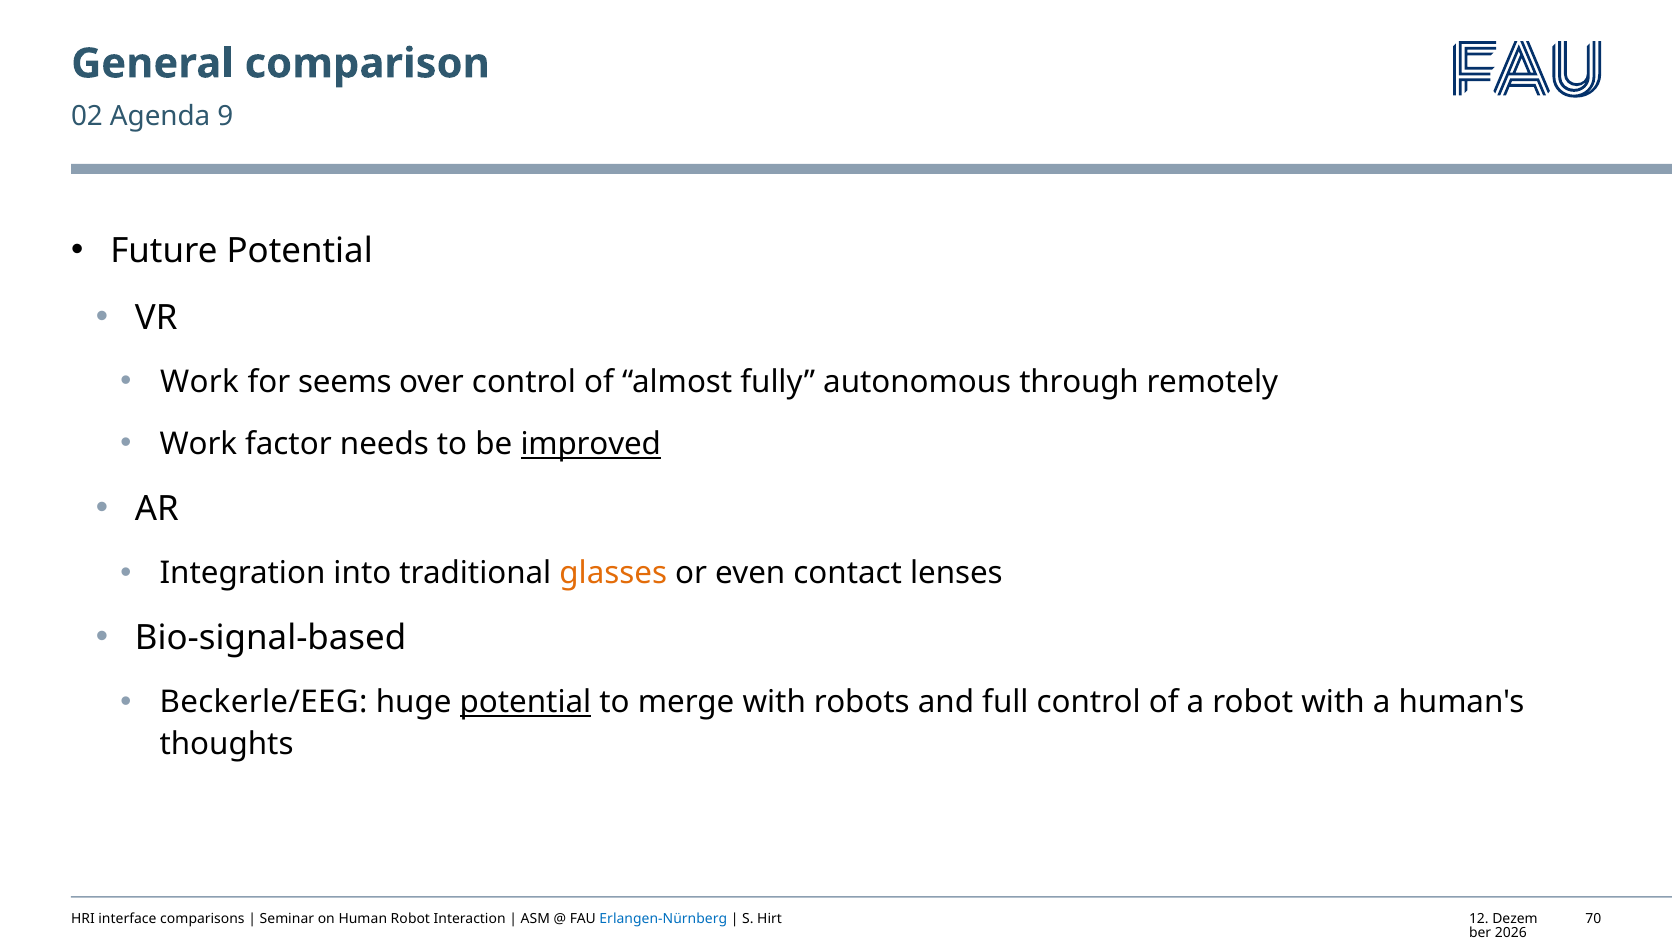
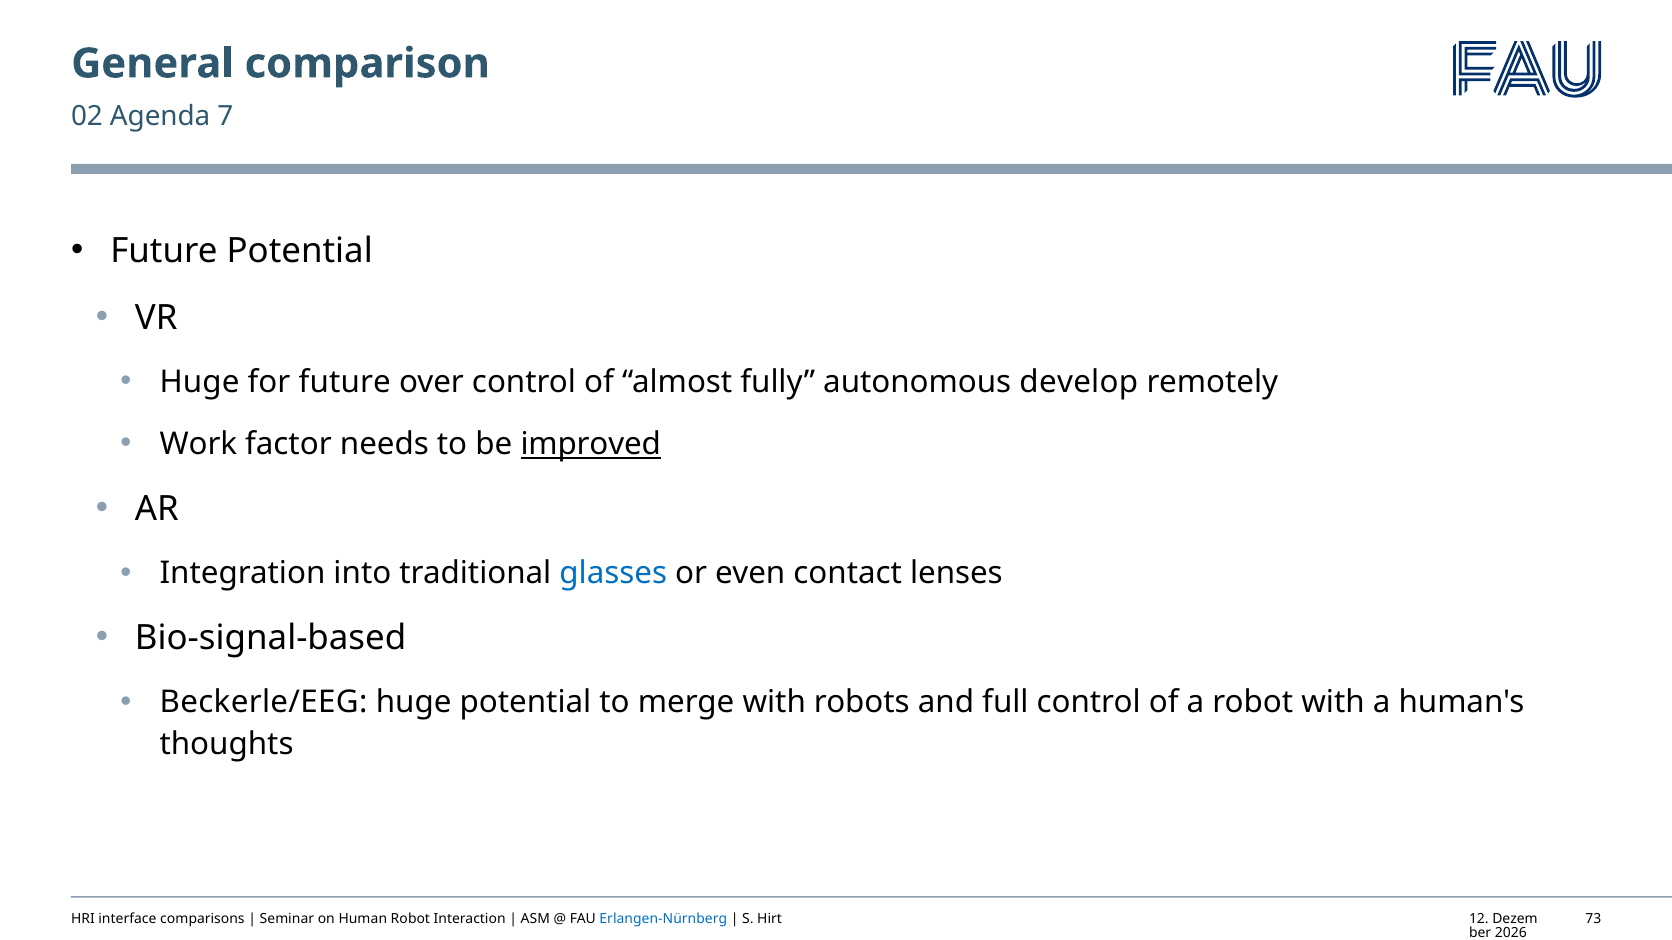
9: 9 -> 7
Work at (199, 382): Work -> Huge
for seems: seems -> future
through: through -> develop
glasses colour: orange -> blue
potential at (525, 703) underline: present -> none
70: 70 -> 73
